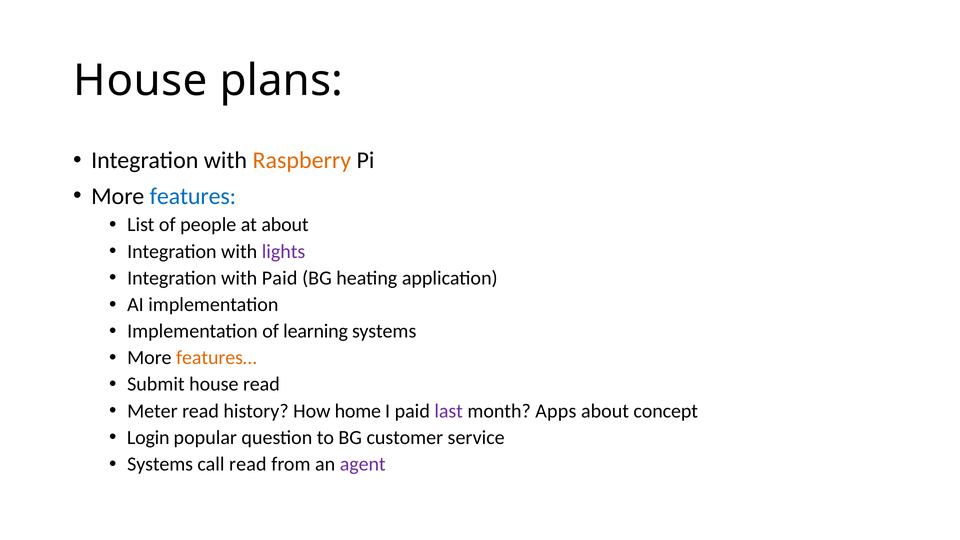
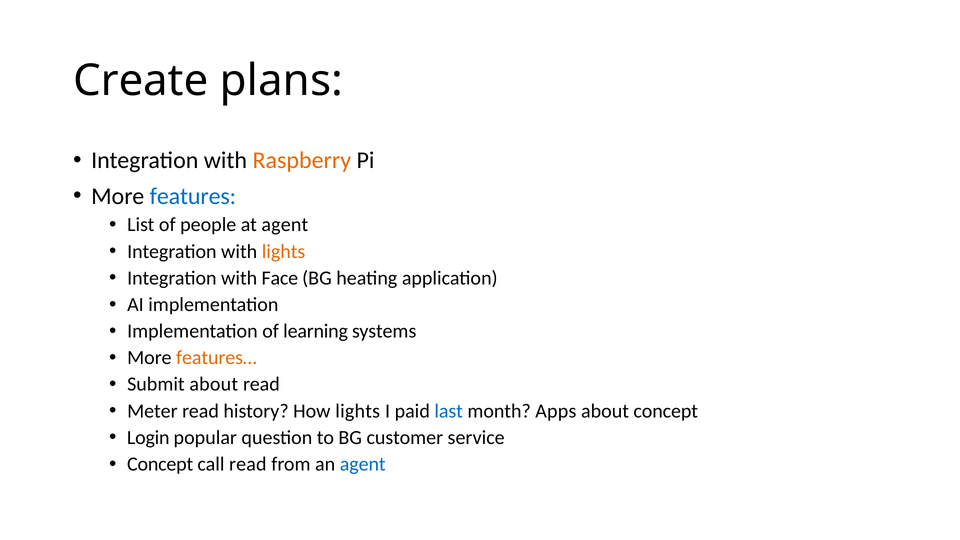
House at (141, 81): House -> Create
at about: about -> agent
lights at (284, 251) colour: purple -> orange
with Paid: Paid -> Face
Submit house: house -> about
How home: home -> lights
last colour: purple -> blue
Systems at (160, 464): Systems -> Concept
agent at (363, 464) colour: purple -> blue
